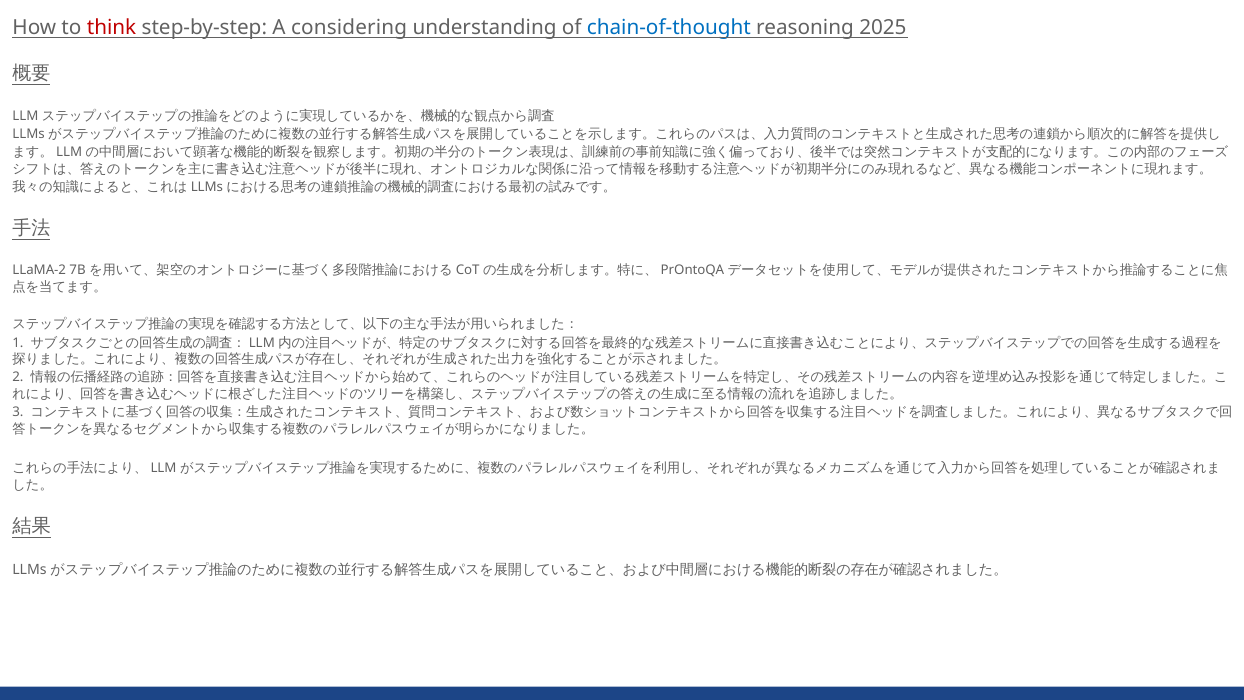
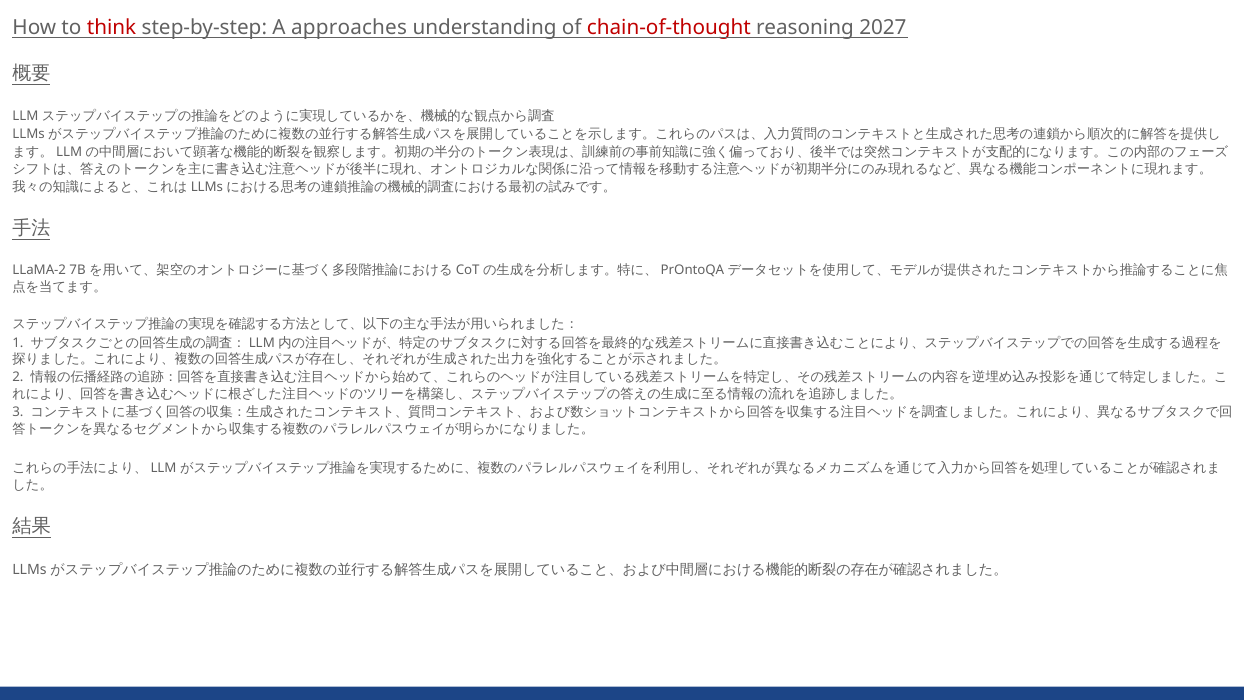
considering: considering -> approaches
chain-of-thought colour: blue -> red
2025: 2025 -> 2027
